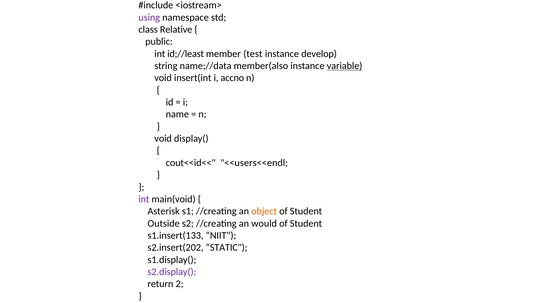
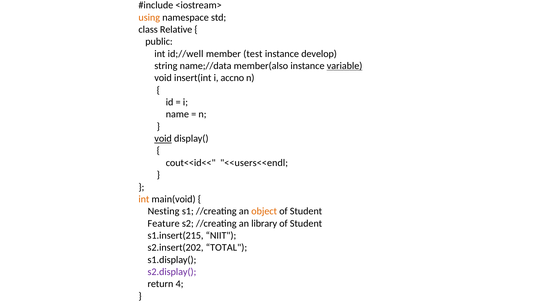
using colour: purple -> orange
id;//least: id;//least -> id;//well
void at (163, 138) underline: none -> present
int at (144, 199) colour: purple -> orange
Asterisk: Asterisk -> Nesting
Outside: Outside -> Feature
would: would -> library
s1.insert(133: s1.insert(133 -> s1.insert(215
STATIC: STATIC -> TOTAL
2: 2 -> 4
